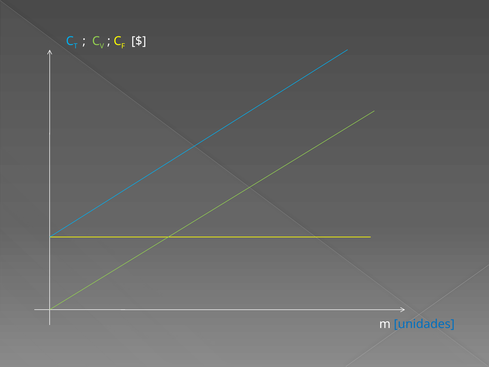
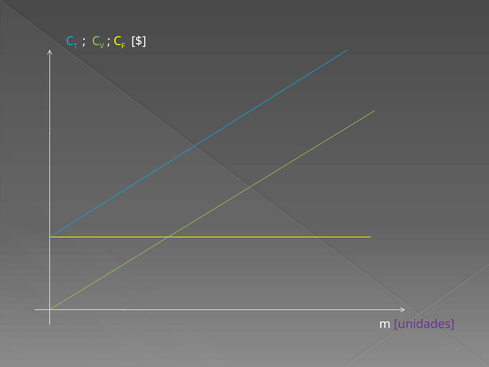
unidades colour: blue -> purple
